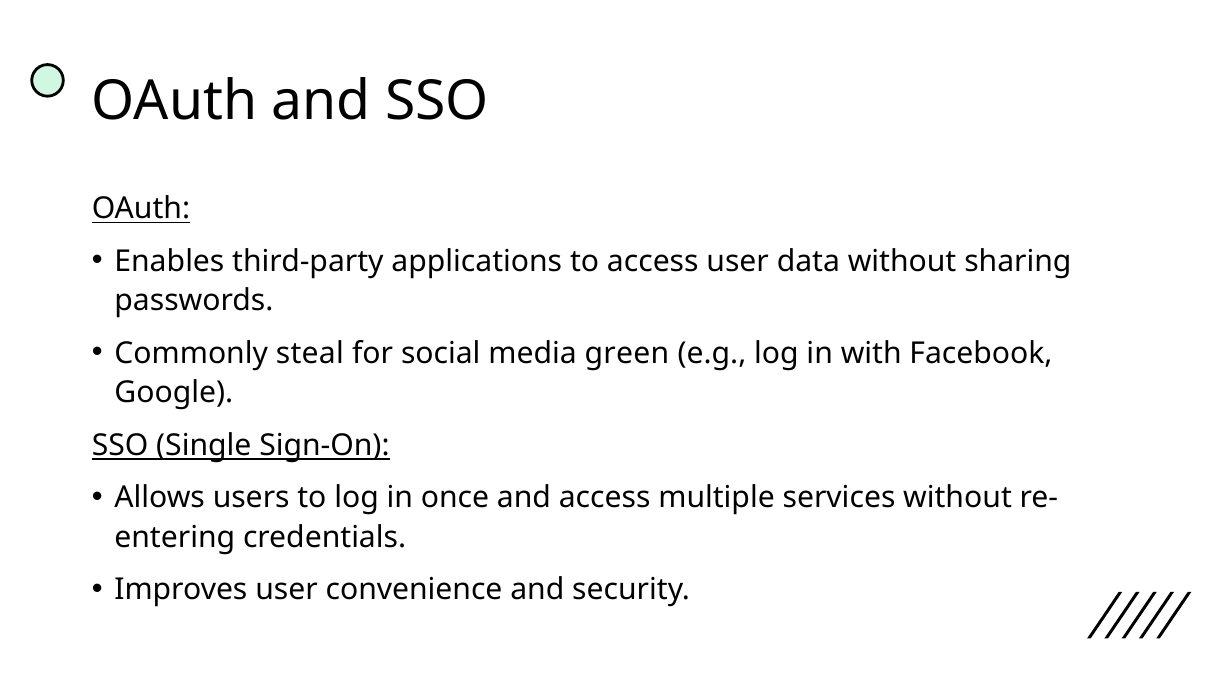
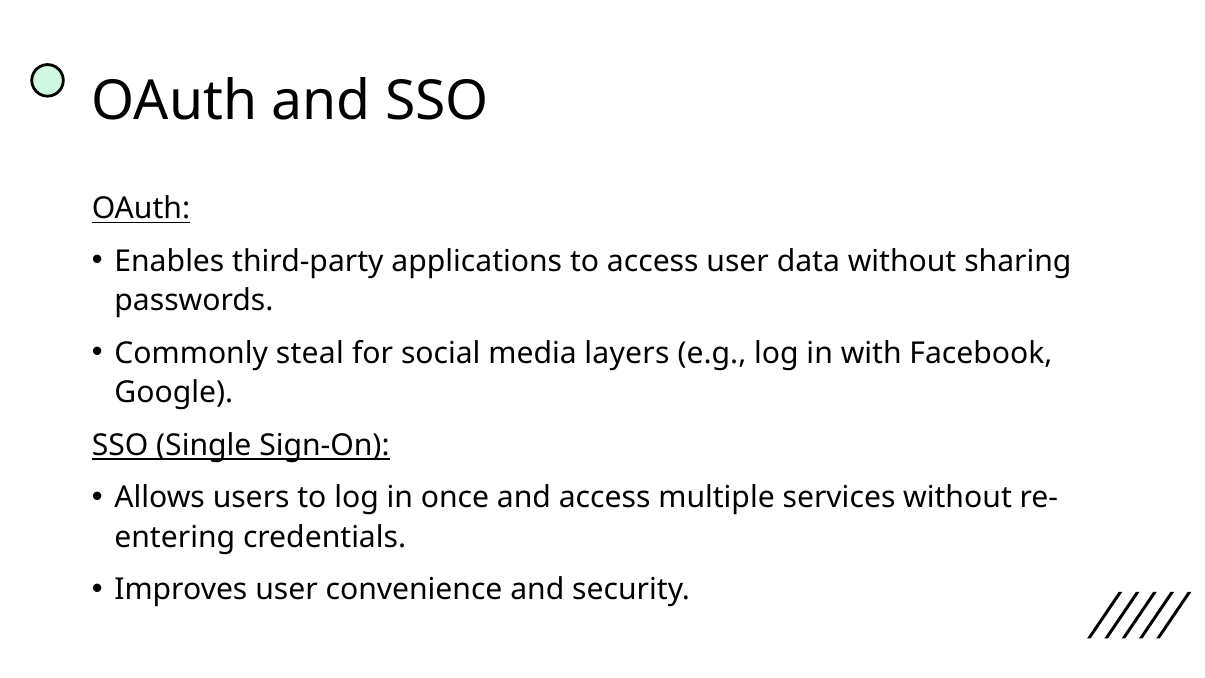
green: green -> layers
